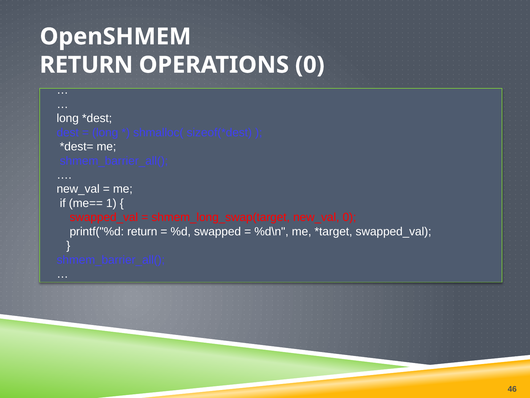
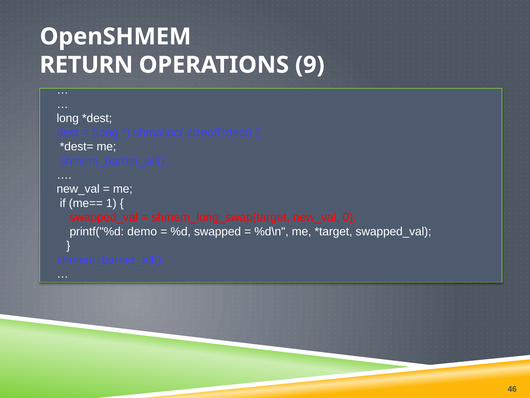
OPERATIONS 0: 0 -> 9
printf("%d return: return -> demo
